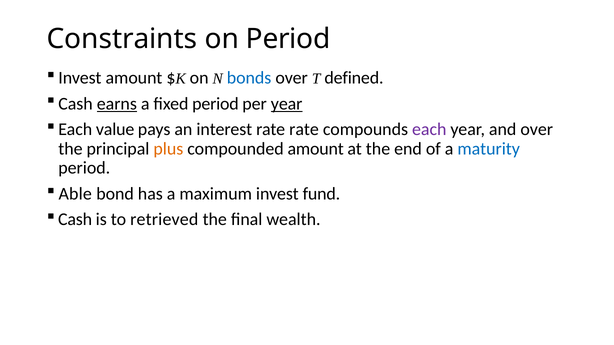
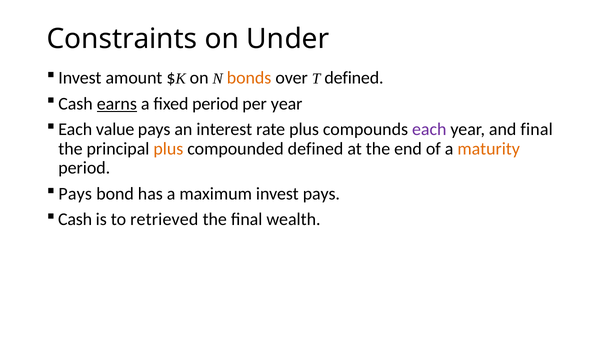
on Period: Period -> Under
bonds colour: blue -> orange
year at (287, 104) underline: present -> none
rate rate: rate -> plus
and over: over -> final
compounded amount: amount -> defined
maturity colour: blue -> orange
Able at (75, 194): Able -> Pays
invest fund: fund -> pays
